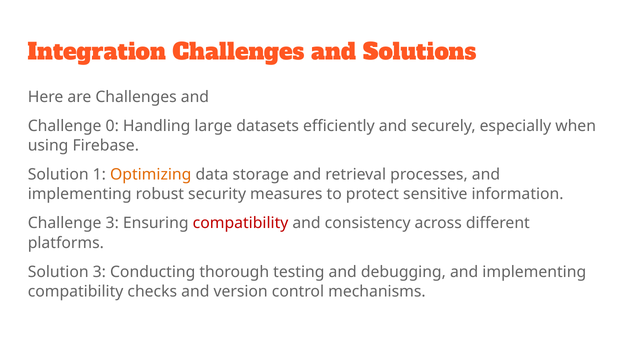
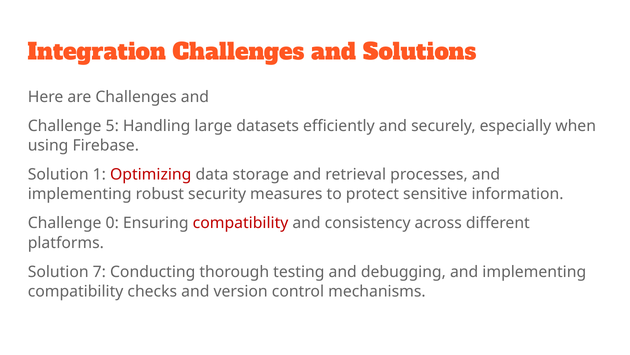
0: 0 -> 5
Optimizing colour: orange -> red
Challenge 3: 3 -> 0
Solution 3: 3 -> 7
